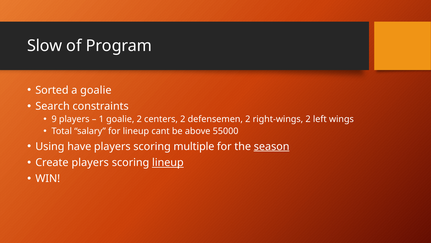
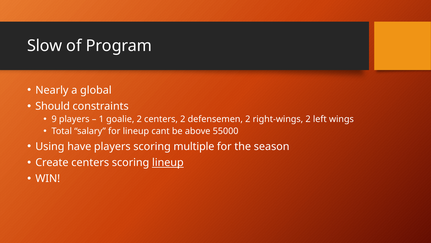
Sorted: Sorted -> Nearly
a goalie: goalie -> global
Search: Search -> Should
season underline: present -> none
Create players: players -> centers
